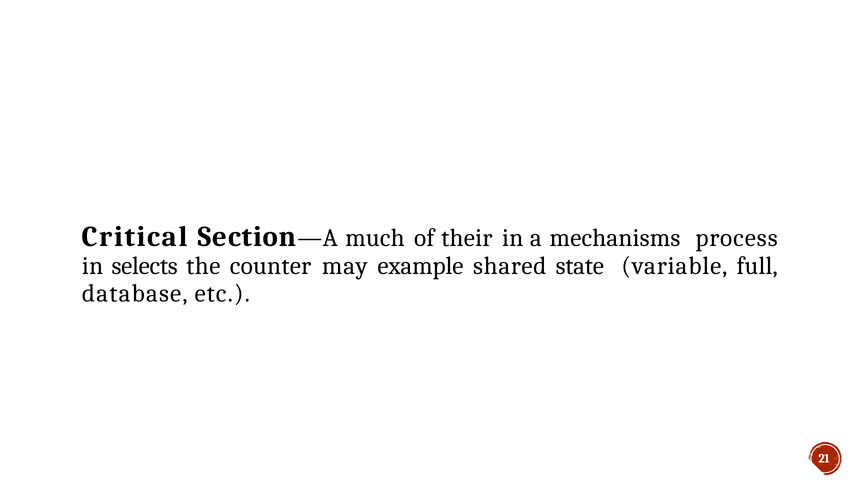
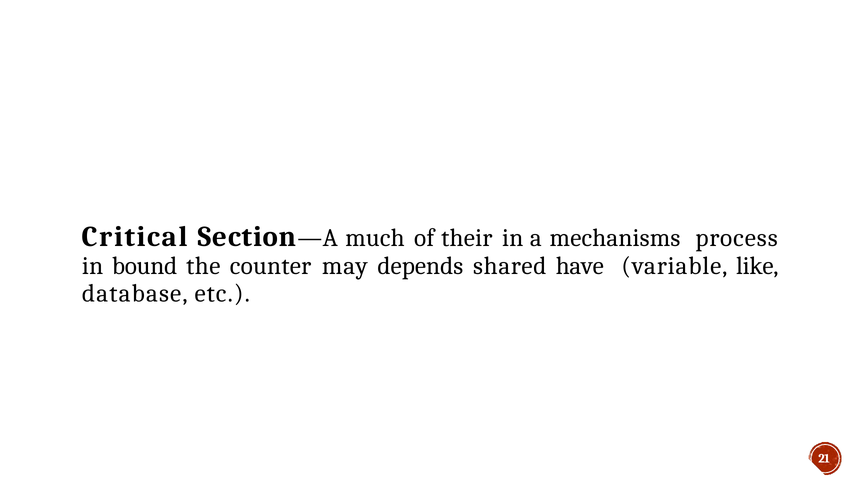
selects: selects -> bound
example: example -> depends
state: state -> have
full: full -> like
